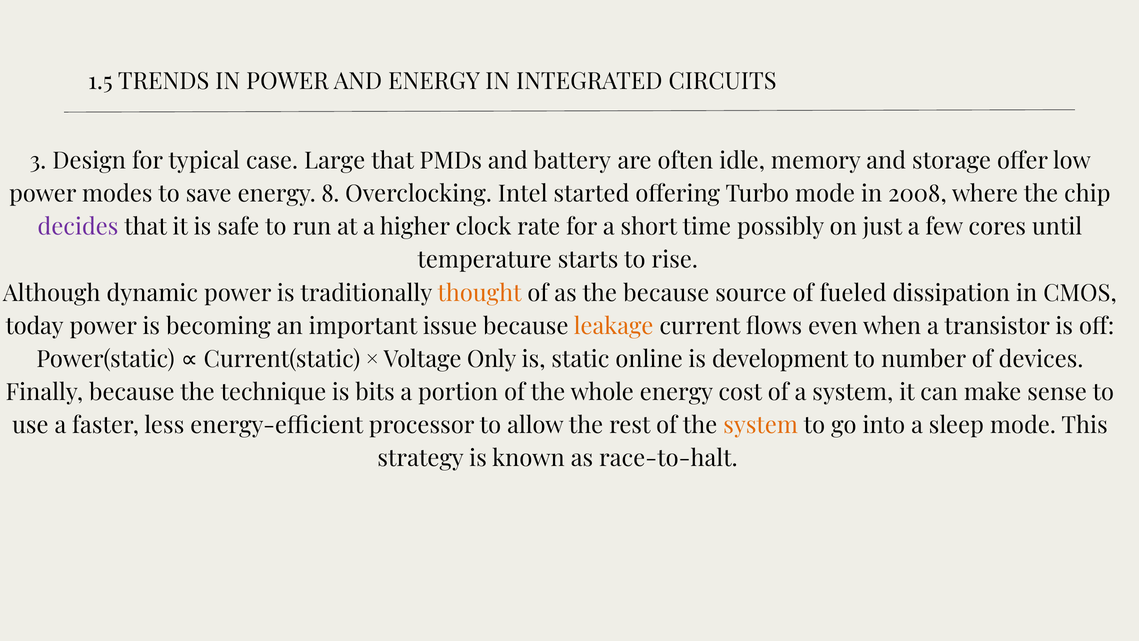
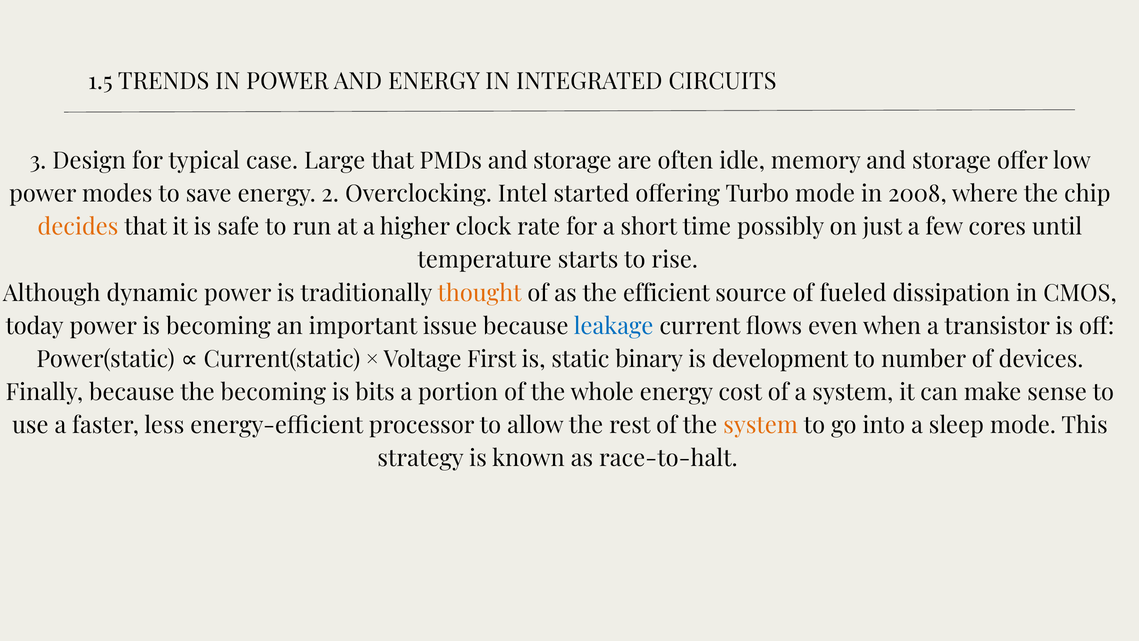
PMDs and battery: battery -> storage
8: 8 -> 2
decides colour: purple -> orange
the because: because -> efficient
leakage colour: orange -> blue
Only: Only -> First
online: online -> binary
the technique: technique -> becoming
